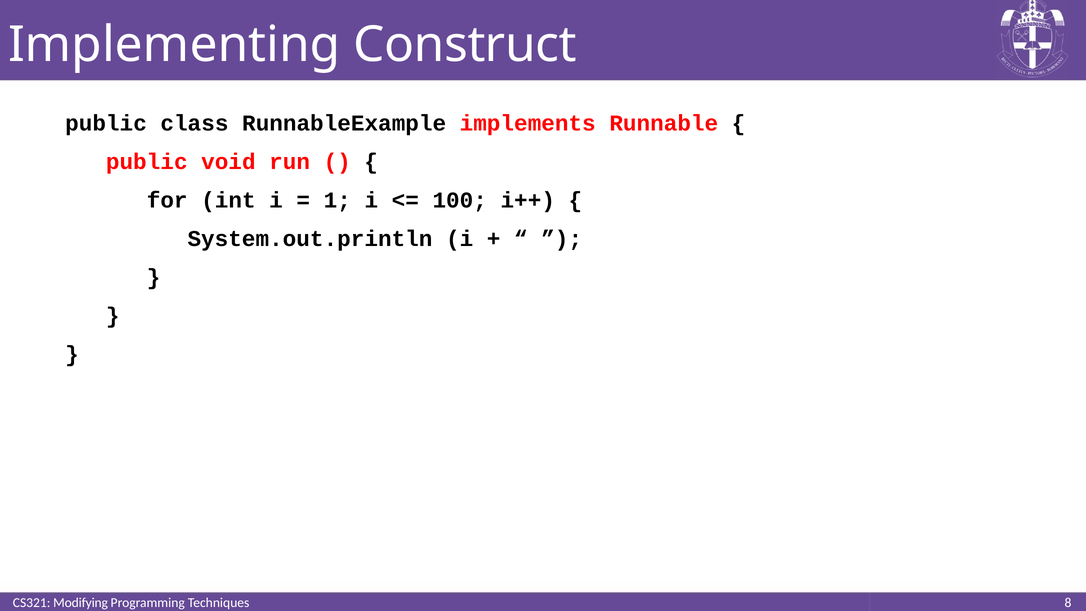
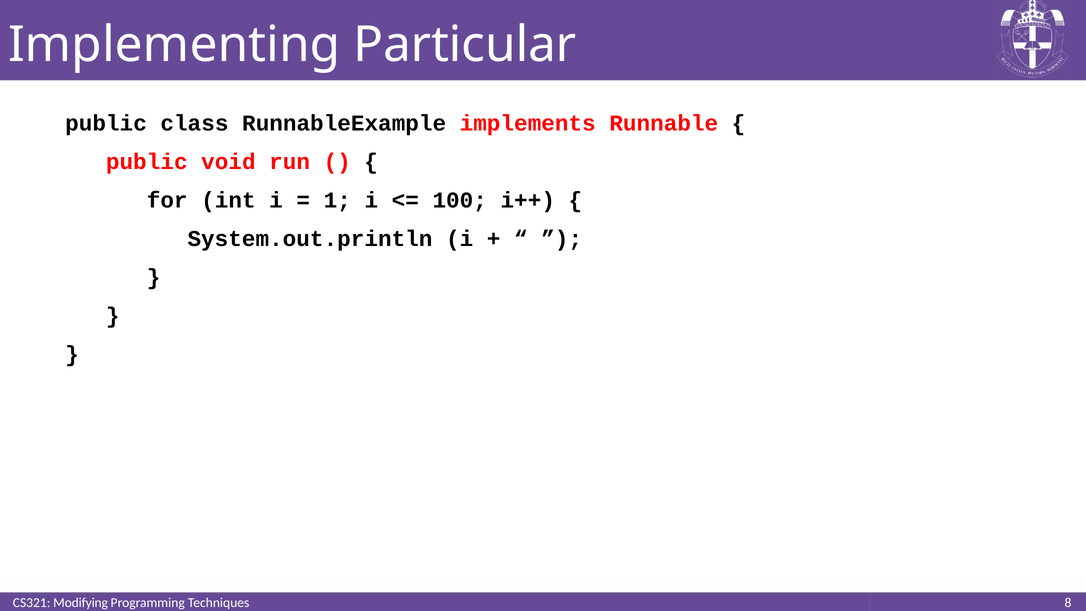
Construct: Construct -> Particular
